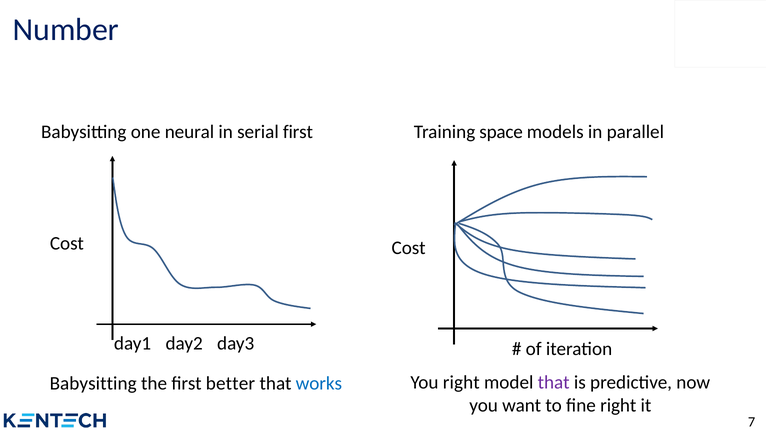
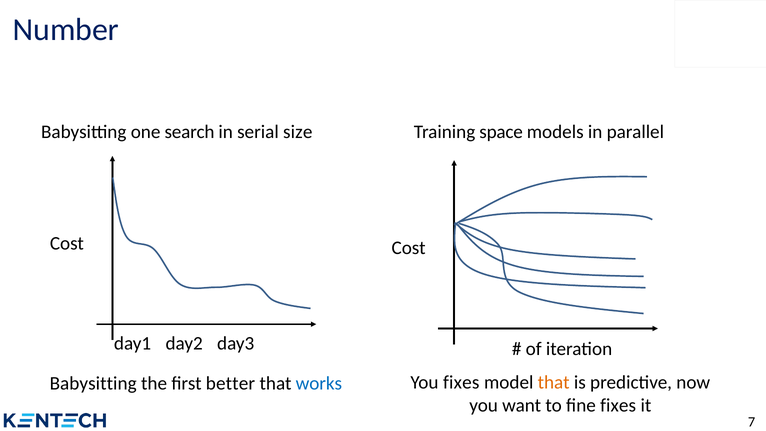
neural: neural -> search
serial first: first -> size
You right: right -> fixes
that at (554, 382) colour: purple -> orange
fine right: right -> fixes
